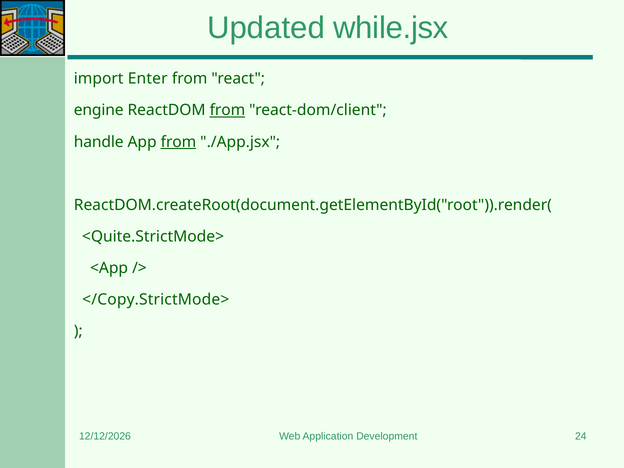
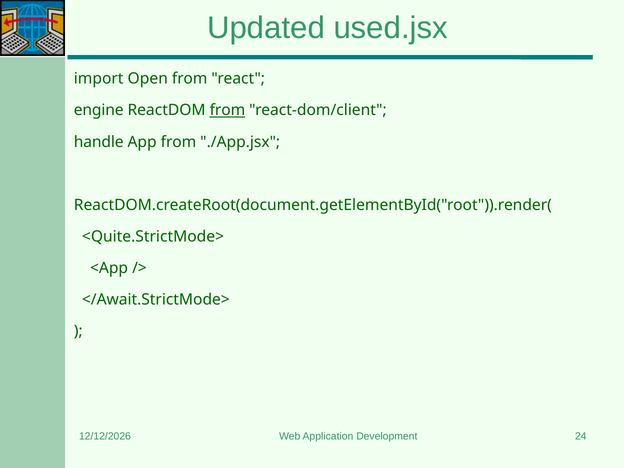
while.jsx: while.jsx -> used.jsx
Enter: Enter -> Open
from at (179, 142) underline: present -> none
</Copy.StrictMode>: </Copy.StrictMode> -> </Await.StrictMode>
